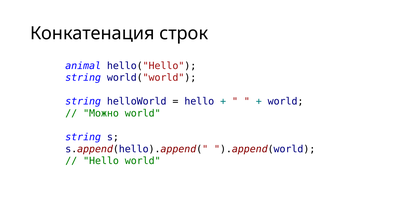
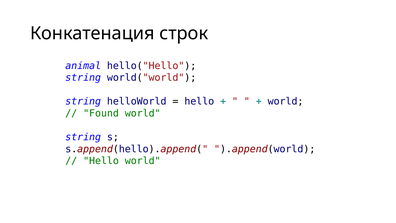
Можно: Можно -> Found
